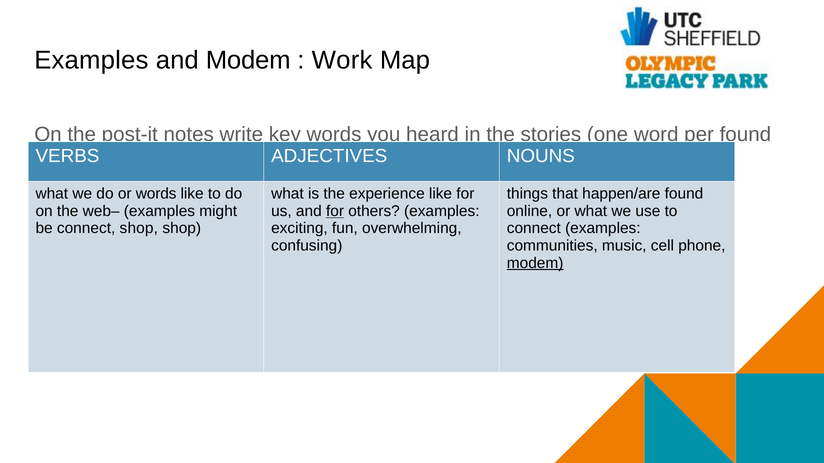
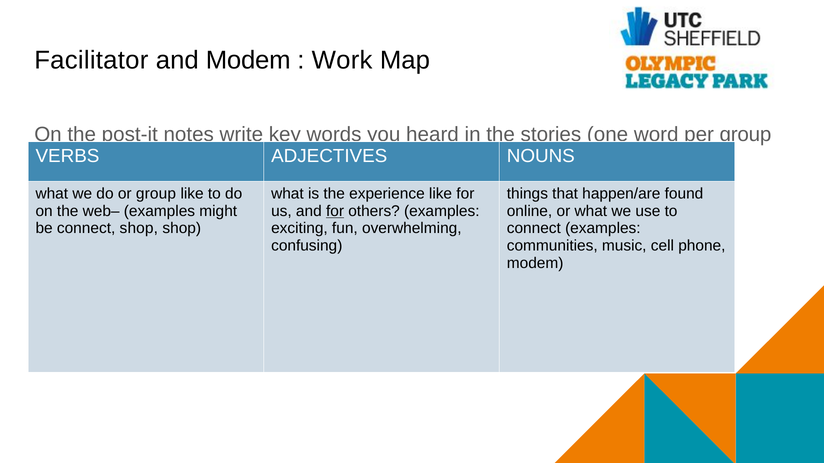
Examples at (91, 60): Examples -> Facilitator
found at (745, 135): found -> group
or words: words -> group
modem at (535, 263) underline: present -> none
